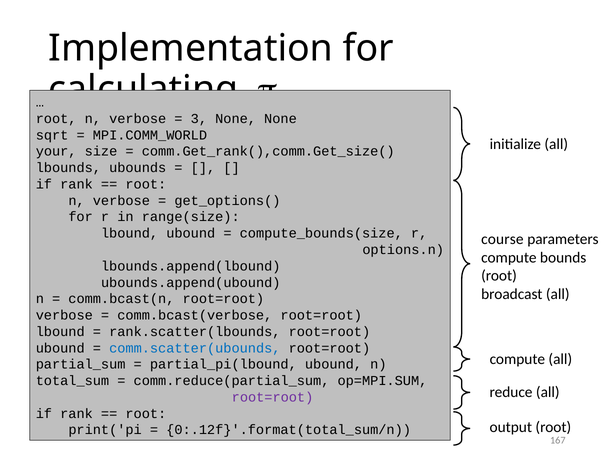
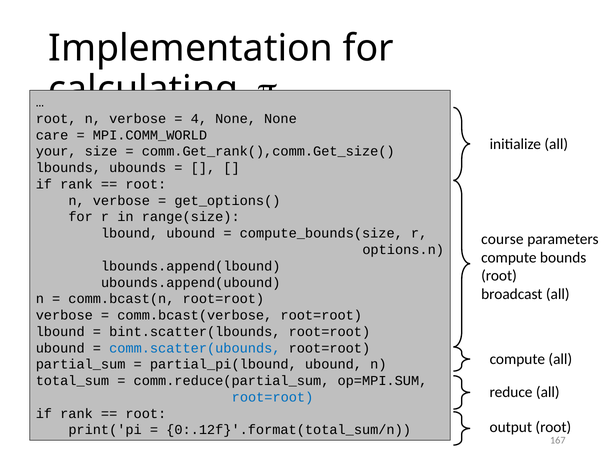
3: 3 -> 4
sqrt: sqrt -> care
rank.scatter(lbounds: rank.scatter(lbounds -> bint.scatter(lbounds
root=root at (273, 397) colour: purple -> blue
